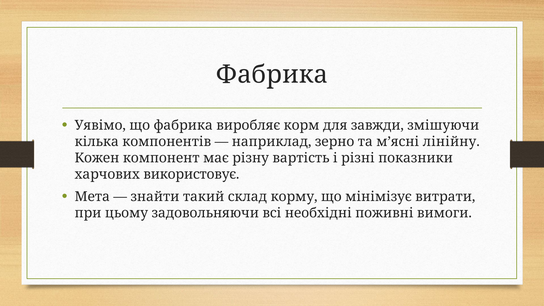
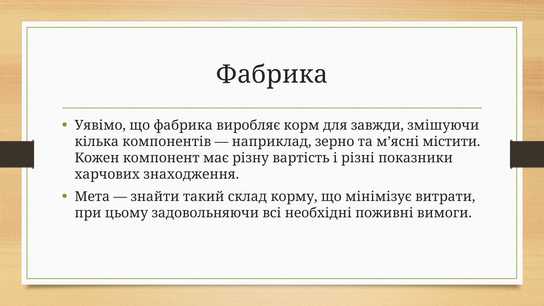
лінійну: лінійну -> містити
використовує: використовує -> знаходження
